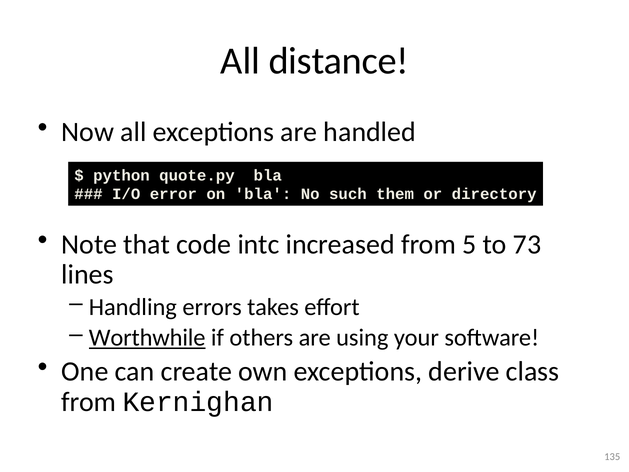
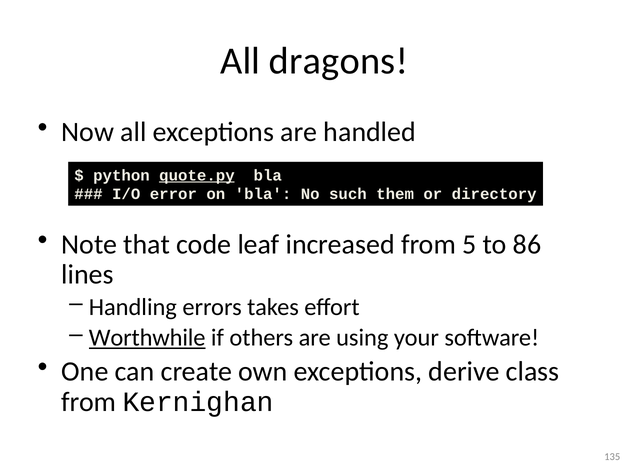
distance: distance -> dragons
quote.py underline: none -> present
intc: intc -> leaf
73: 73 -> 86
